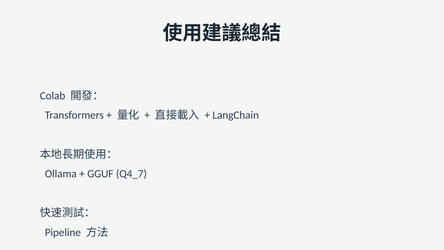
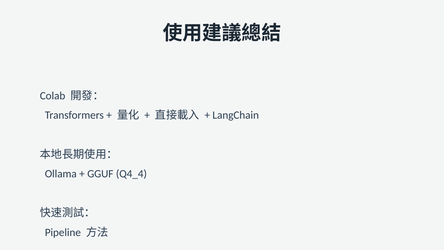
Q4_7: Q4_7 -> Q4_4
